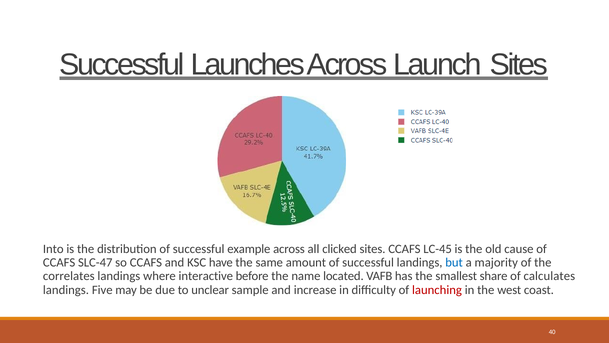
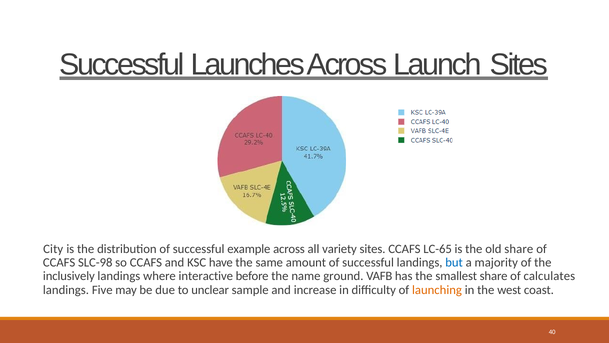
Into: Into -> City
clicked: clicked -> variety
LC-45: LC-45 -> LC-65
old cause: cause -> share
SLC-47: SLC-47 -> SLC-98
correlates: correlates -> inclusively
located: located -> ground
launching colour: red -> orange
